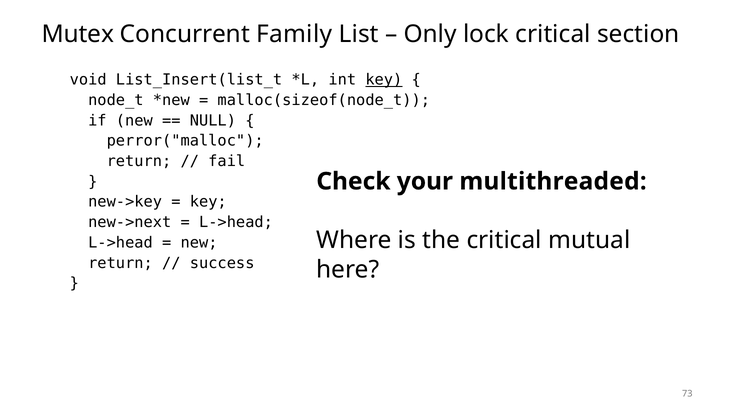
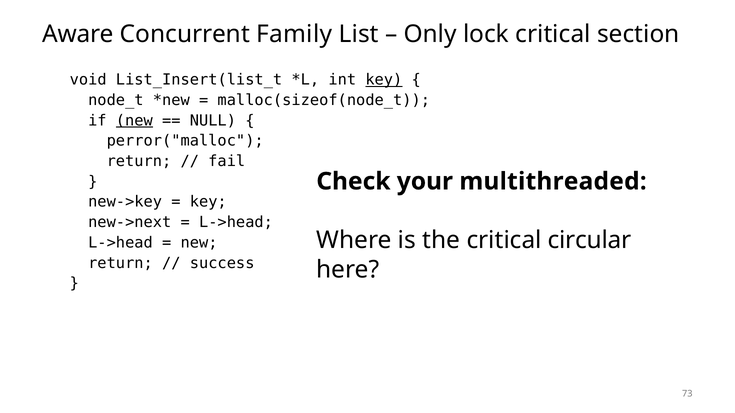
Mutex: Mutex -> Aware
new at (134, 121) underline: none -> present
mutual: mutual -> circular
